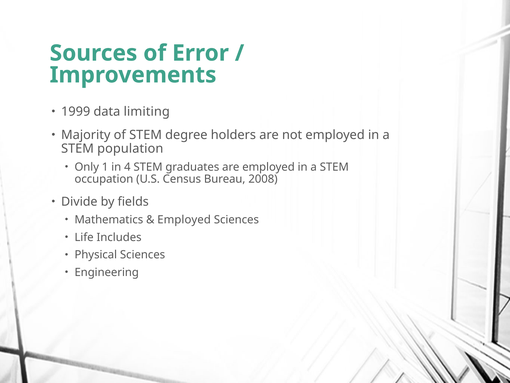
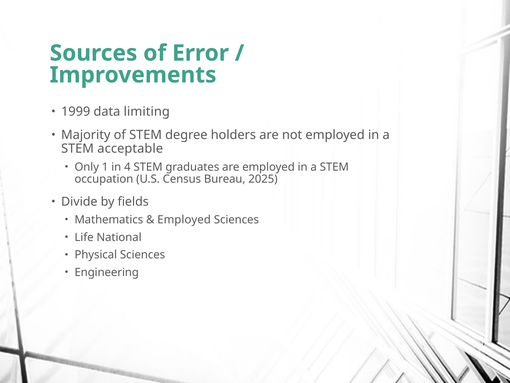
population: population -> acceptable
2008: 2008 -> 2025
Includes: Includes -> National
